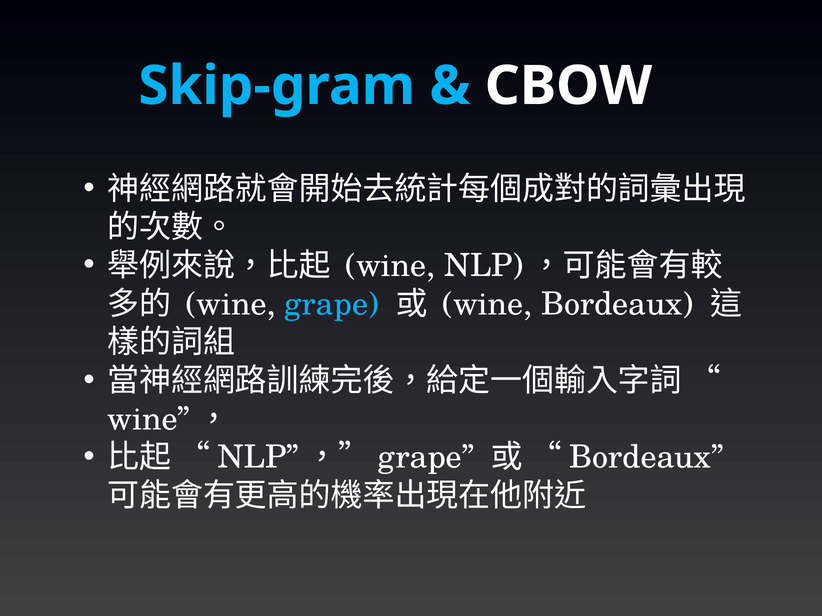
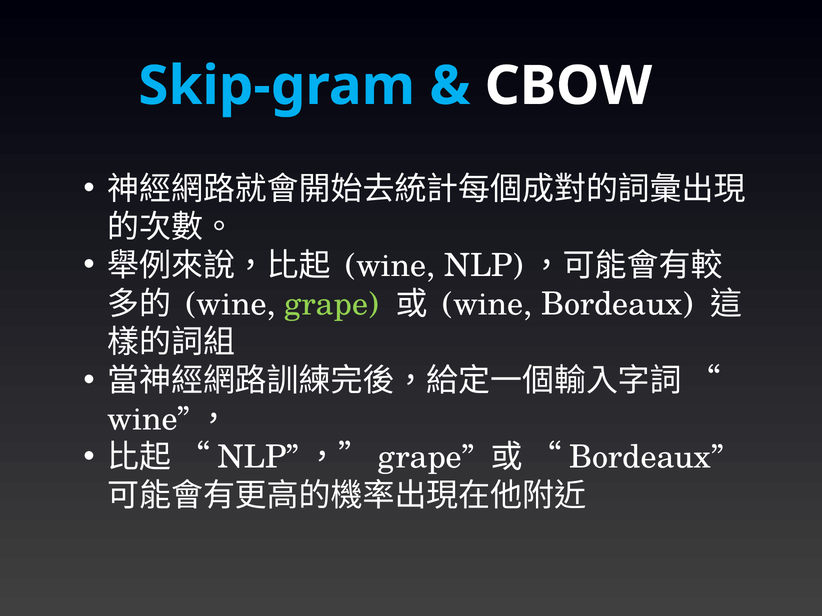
grape colour: light blue -> light green
